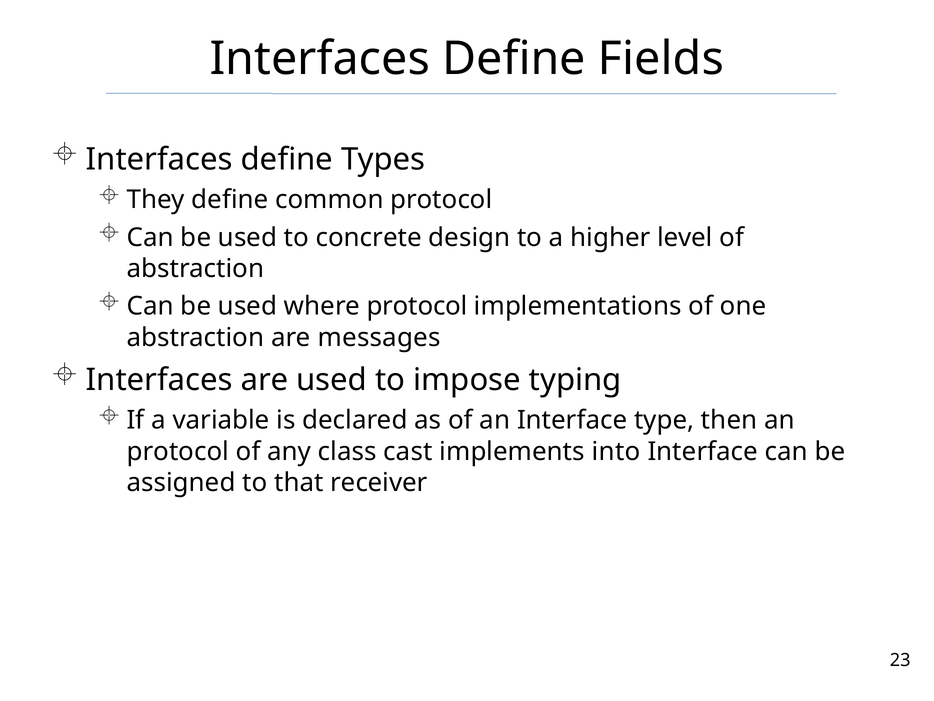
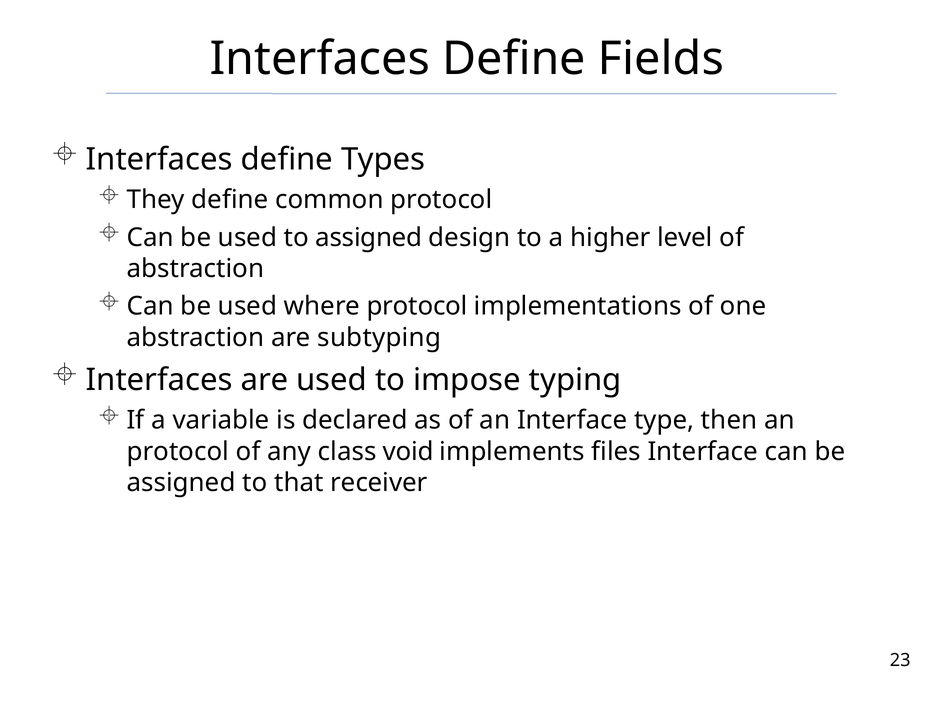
to concrete: concrete -> assigned
messages: messages -> subtyping
cast: cast -> void
into: into -> files
